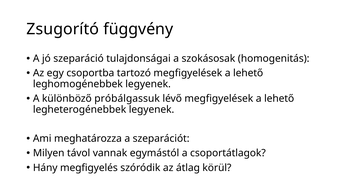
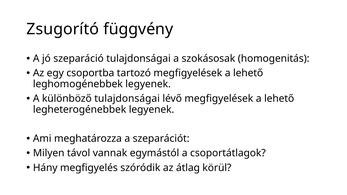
különböző próbálgassuk: próbálgassuk -> tulajdonságai
